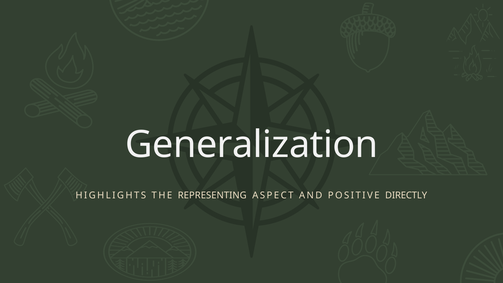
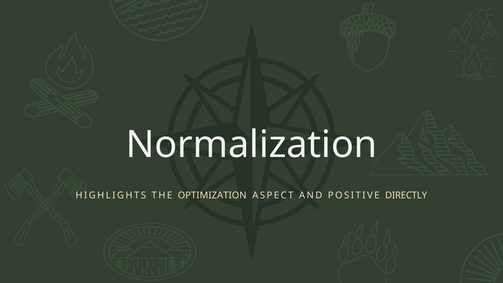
Generalization: Generalization -> Normalization
REPRESENTING: REPRESENTING -> OPTIMIZATION
